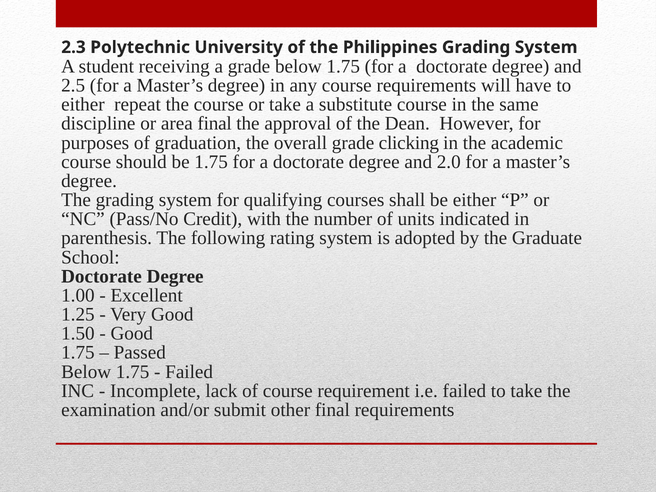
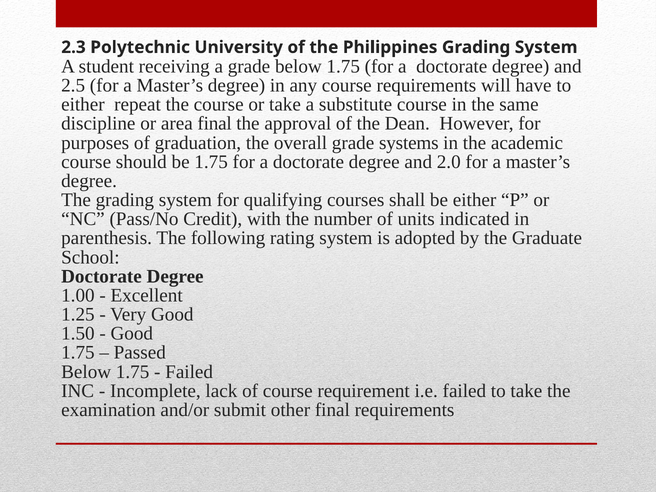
clicking: clicking -> systems
